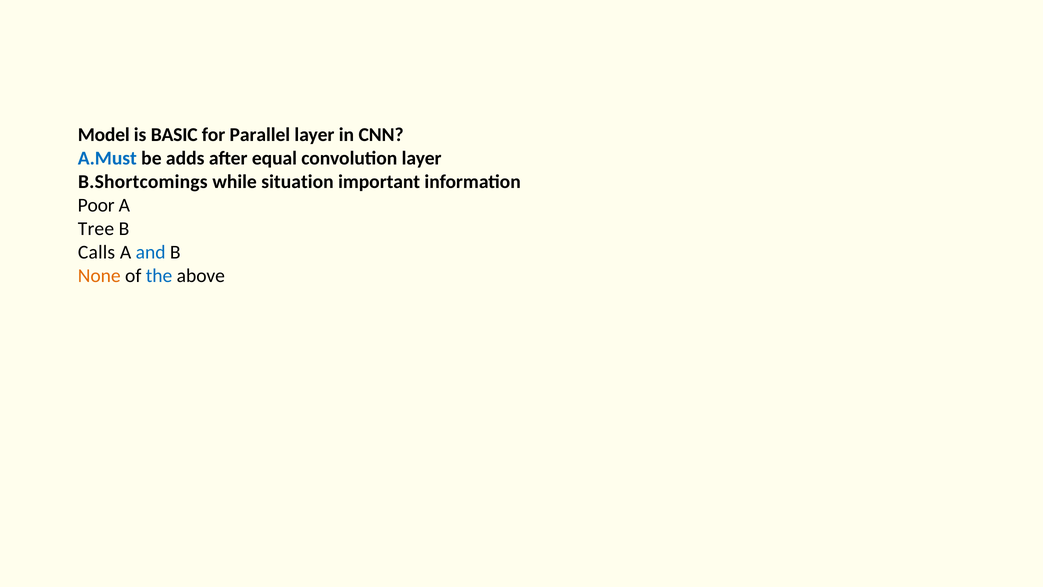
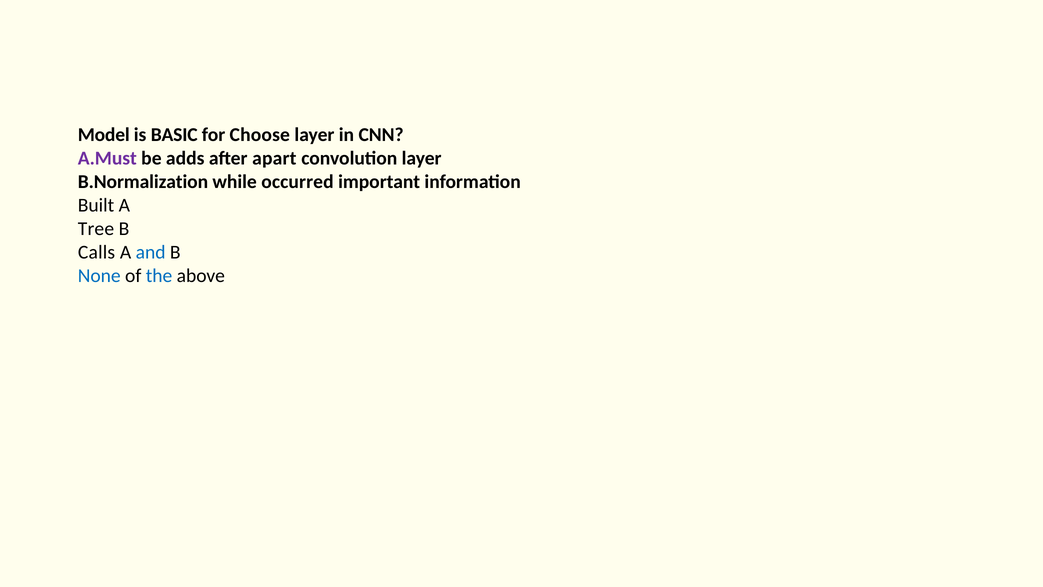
Parallel: Parallel -> Choose
A.Must colour: blue -> purple
equal: equal -> apart
B.Shortcomings: B.Shortcomings -> B.Normalization
situation: situation -> occurred
Poor: Poor -> Built
None colour: orange -> blue
